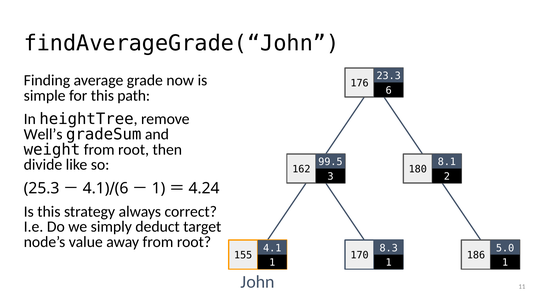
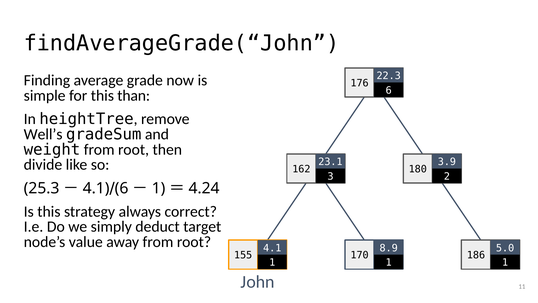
23.3: 23.3 -> 22.3
path: path -> than
99.5: 99.5 -> 23.1
8.1: 8.1 -> 3.9
8.3: 8.3 -> 8.9
